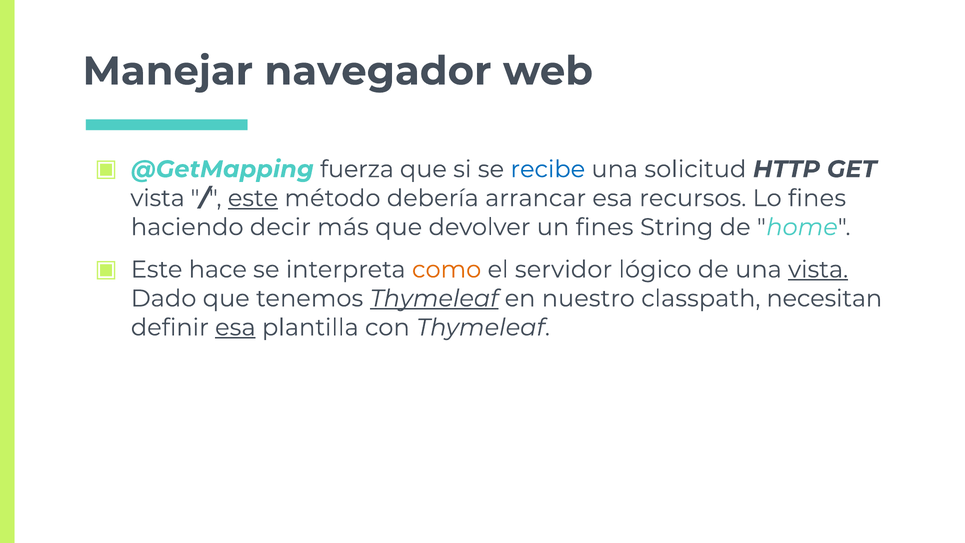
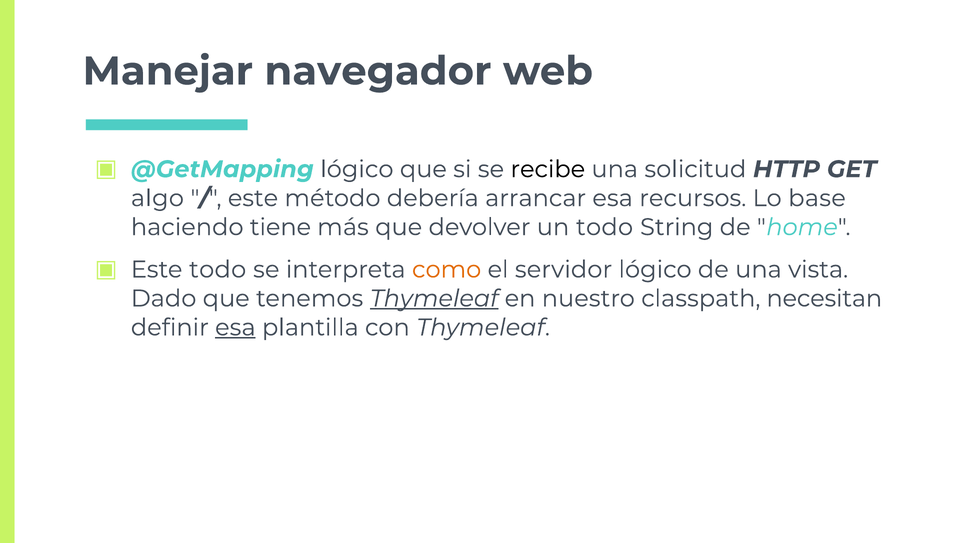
@GetMapping fuerza: fuerza -> lógico
recibe colour: blue -> black
vista at (158, 198): vista -> algo
este at (253, 198) underline: present -> none
Lo fines: fines -> base
decir: decir -> tiene
un fines: fines -> todo
Este hace: hace -> todo
vista at (818, 269) underline: present -> none
